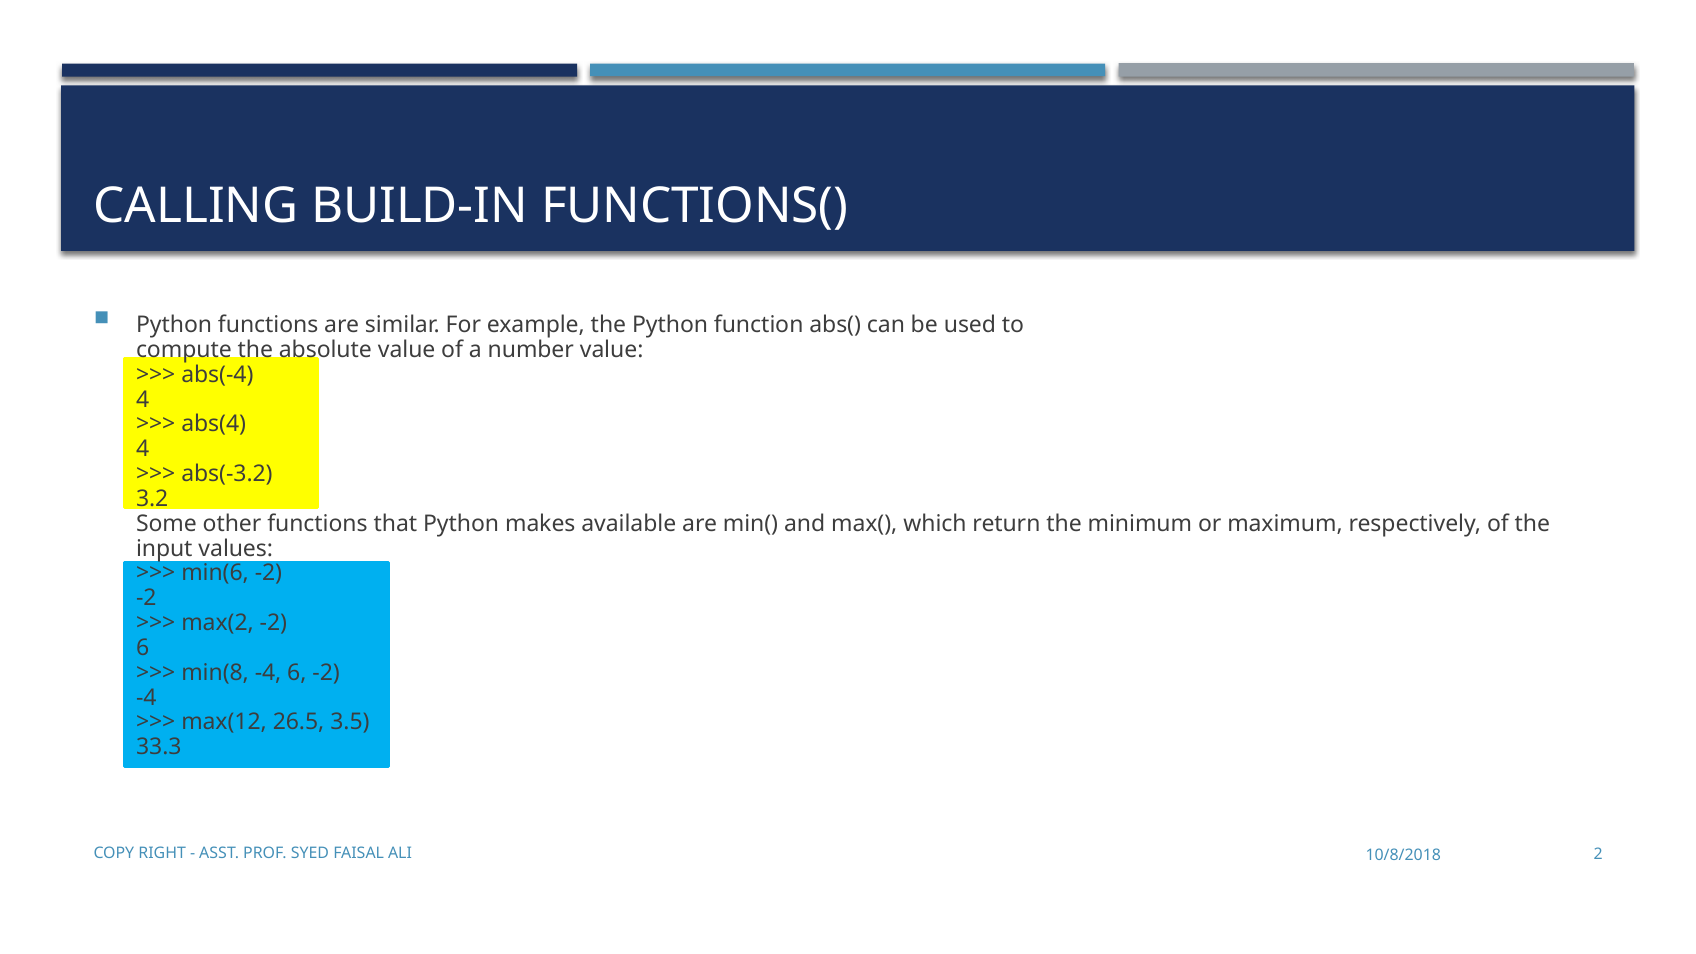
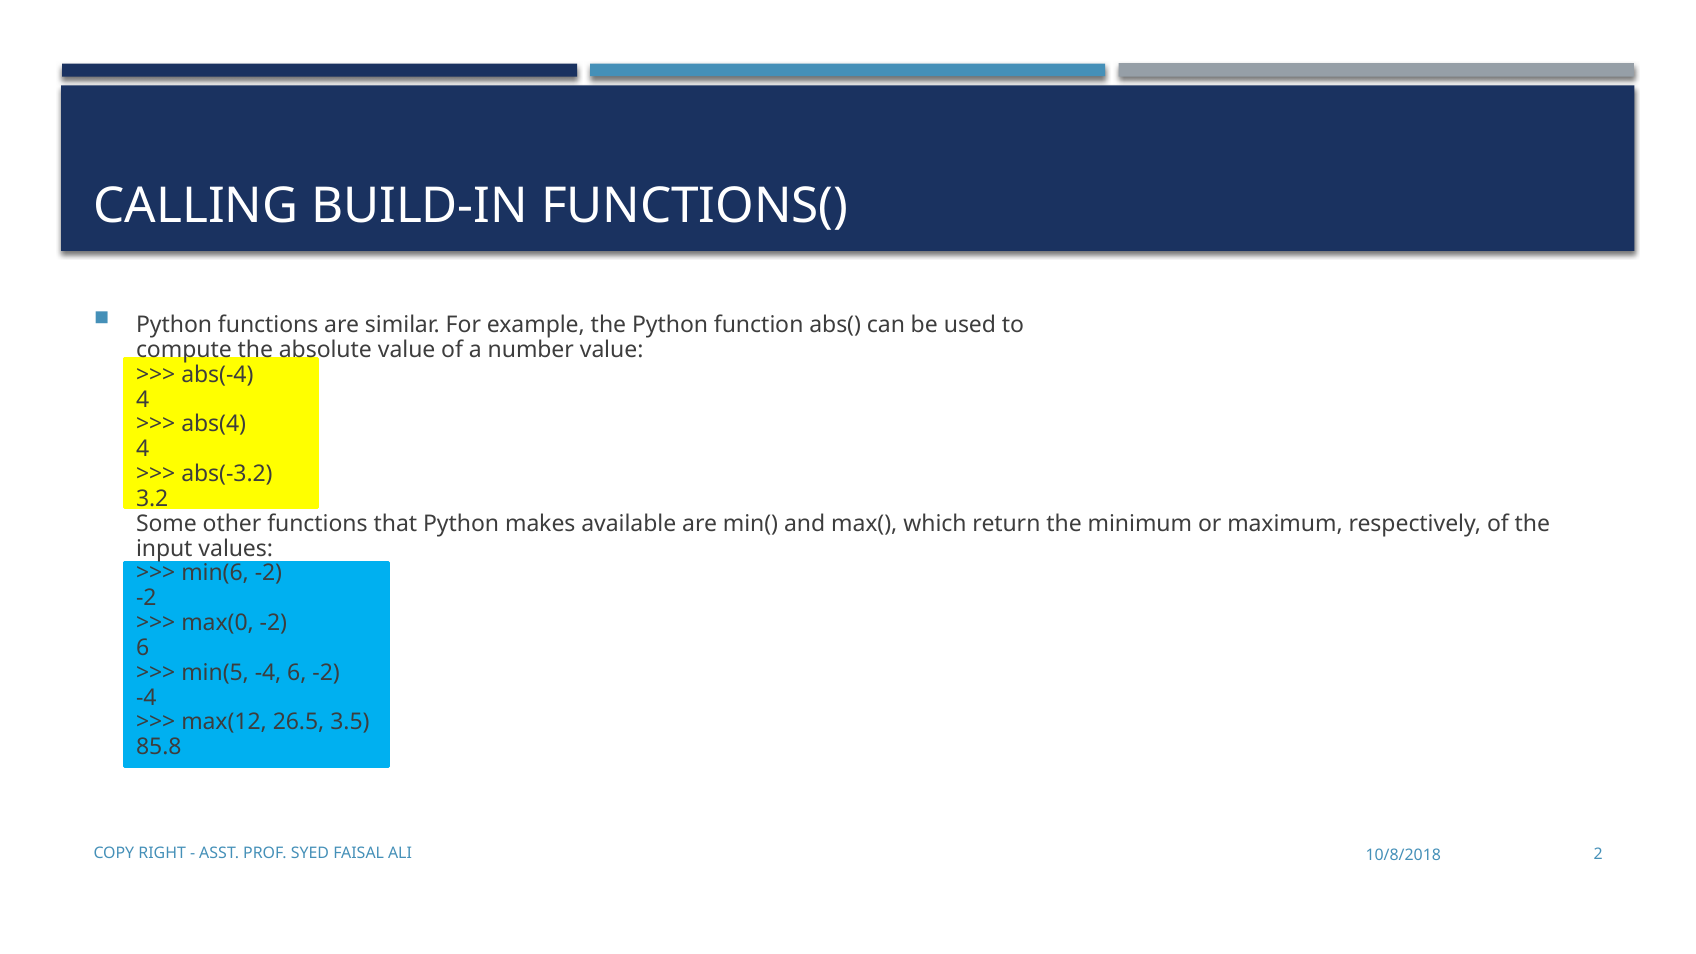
max(2: max(2 -> max(0
min(8: min(8 -> min(5
33.3: 33.3 -> 85.8
